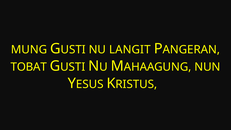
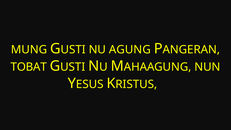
LANGIT: LANGIT -> AGUNG
